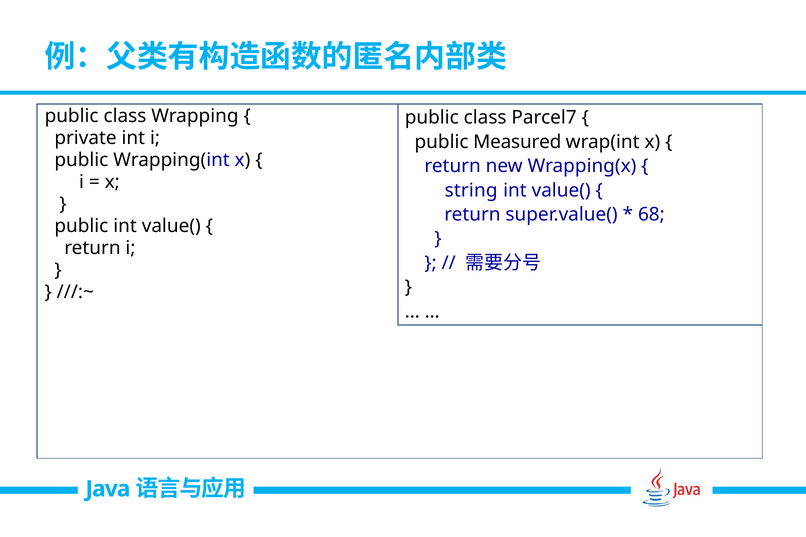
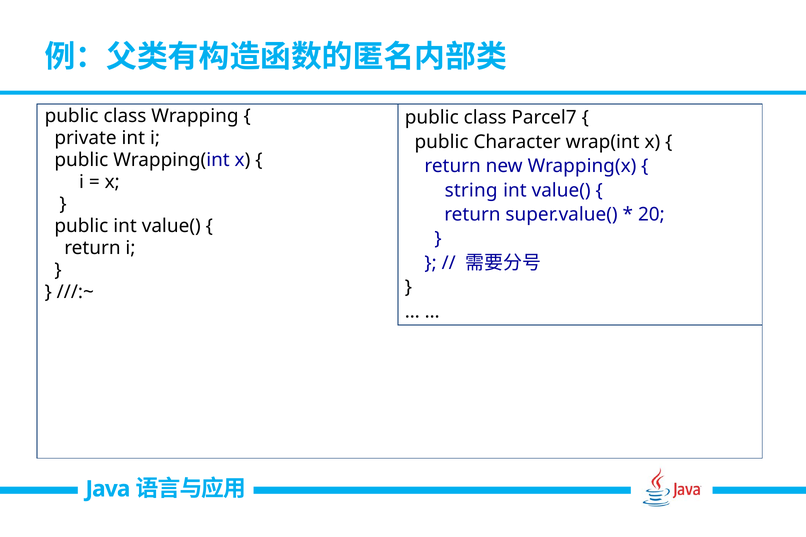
Measured: Measured -> Character
68: 68 -> 20
